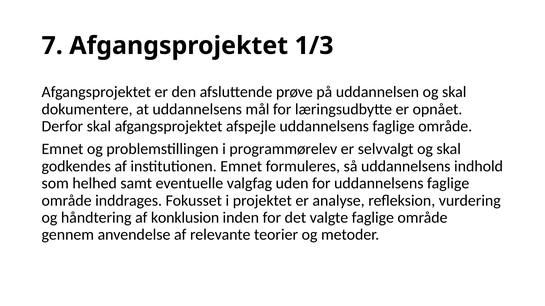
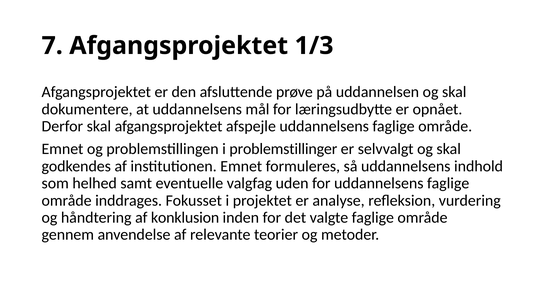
programmørelev: programmørelev -> problemstillinger
